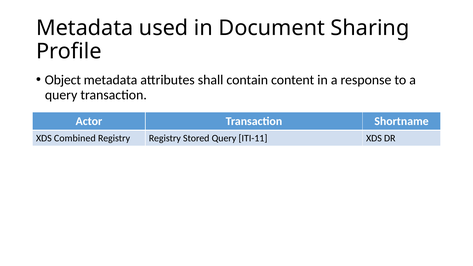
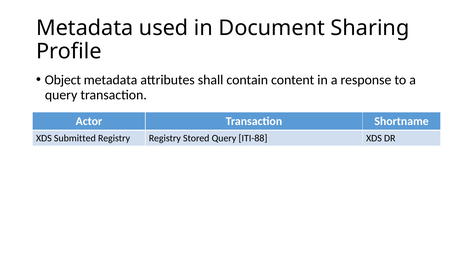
Combined: Combined -> Submitted
ITI-11: ITI-11 -> ITI-88
